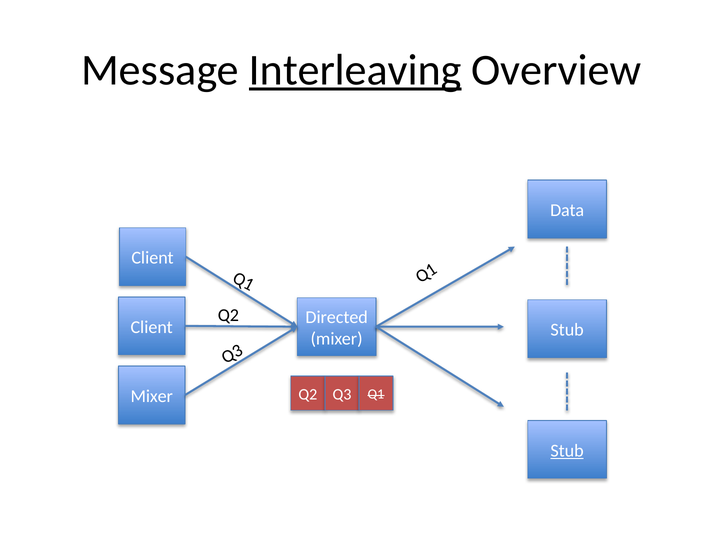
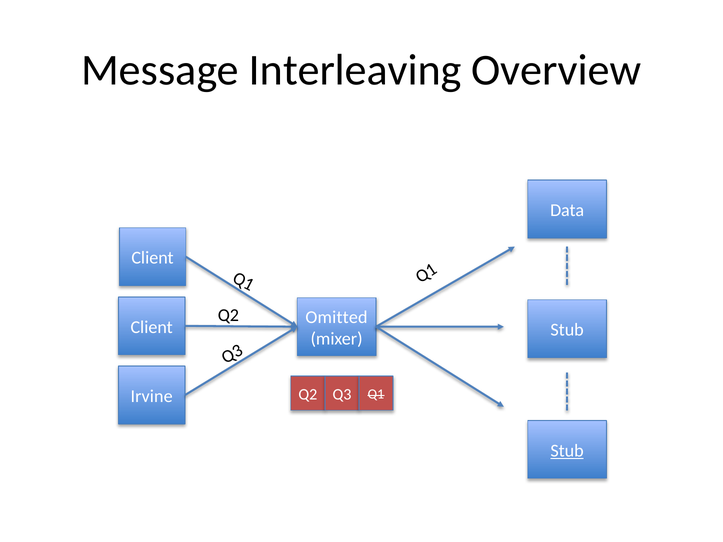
Interleaving underline: present -> none
Directed: Directed -> Omitted
Mixer at (152, 397): Mixer -> Irvine
